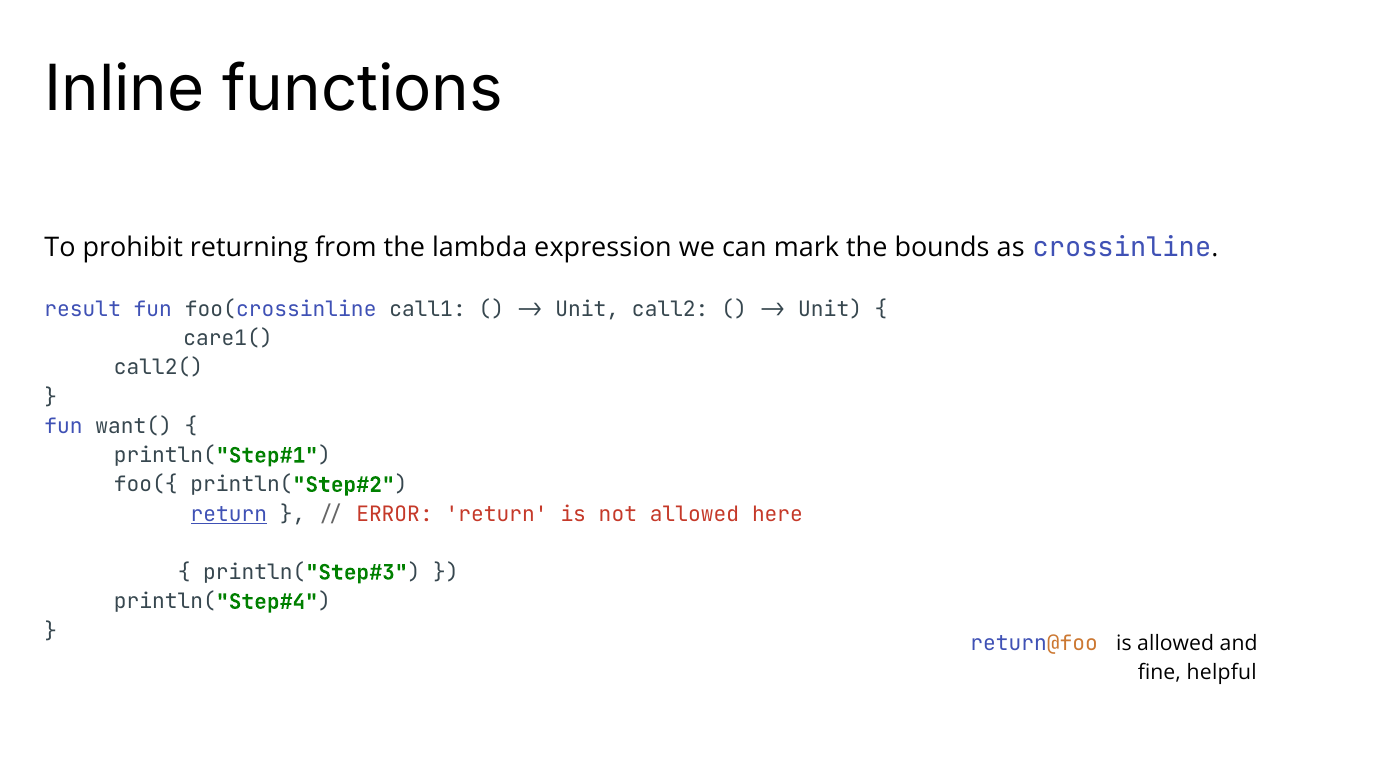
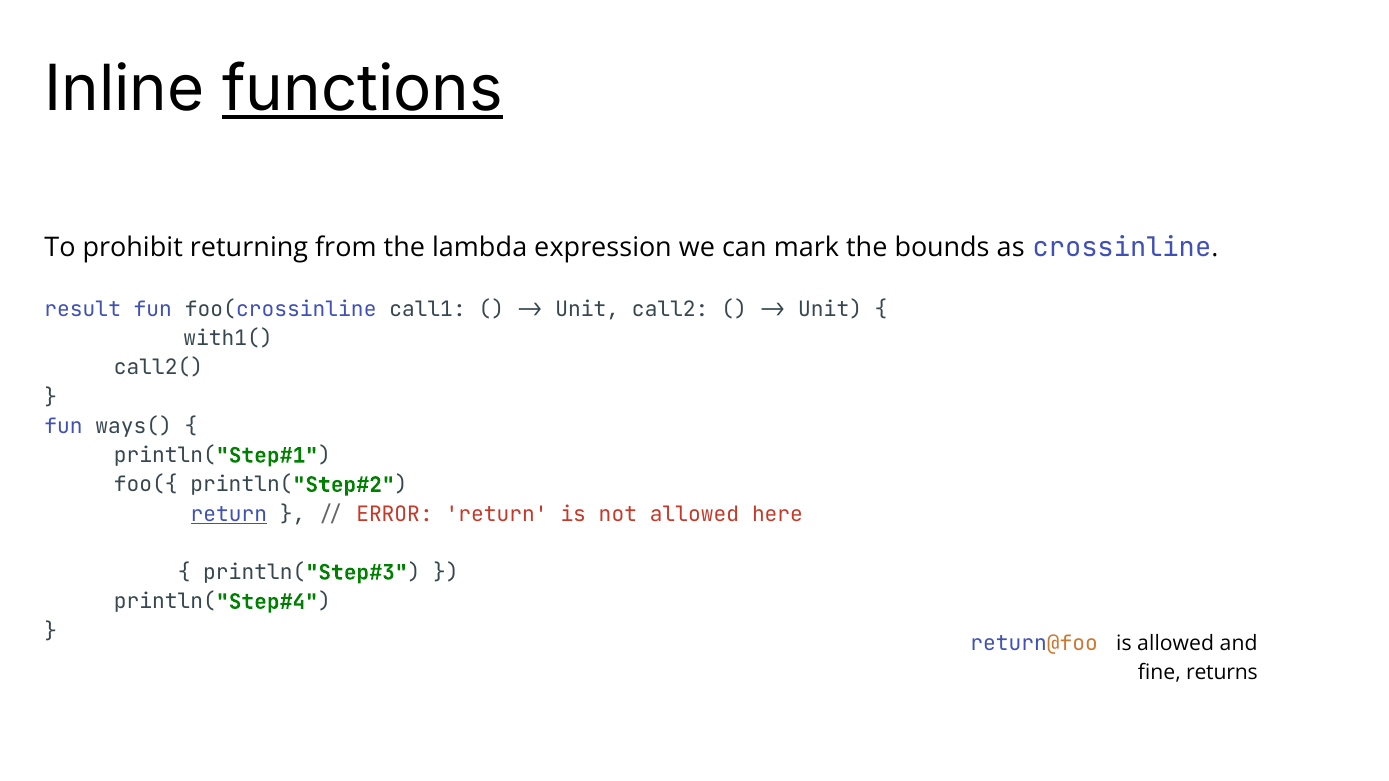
functions underline: none -> present
care1(: care1( -> with1(
want(: want( -> ways(
helpful: helpful -> returns
